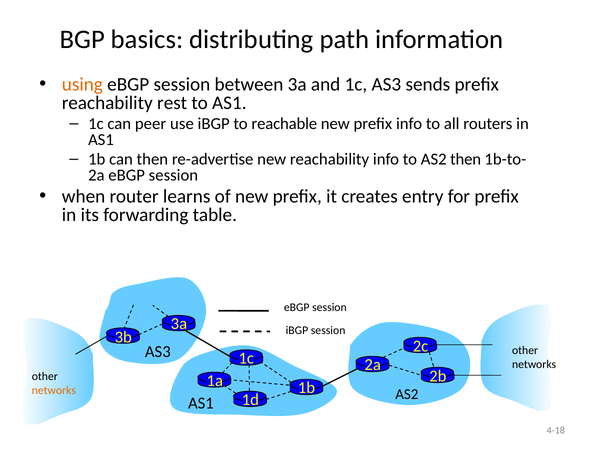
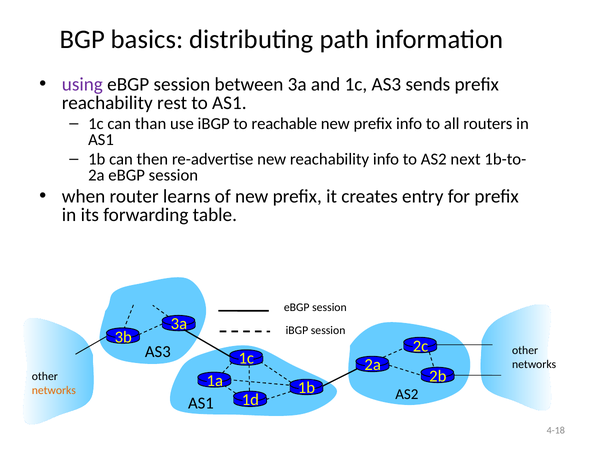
using colour: orange -> purple
peer: peer -> than
AS2 then: then -> next
